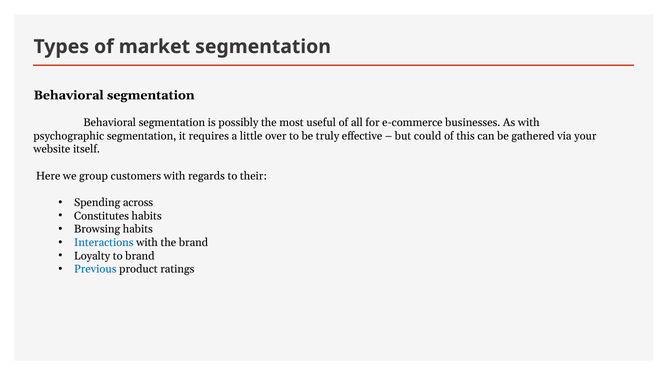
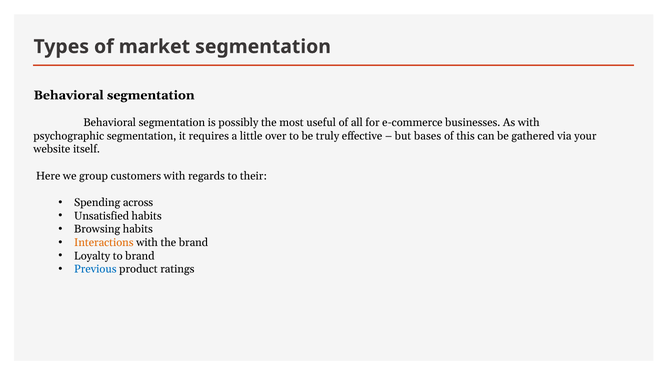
could: could -> bases
Constitutes: Constitutes -> Unsatisfied
Interactions colour: blue -> orange
